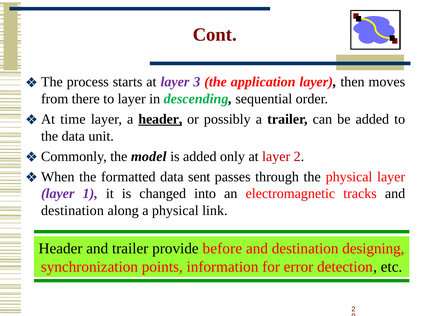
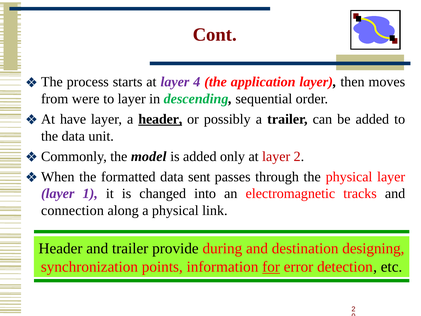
3: 3 -> 4
there: there -> were
time: time -> have
destination at (72, 210): destination -> connection
before: before -> during
for underline: none -> present
